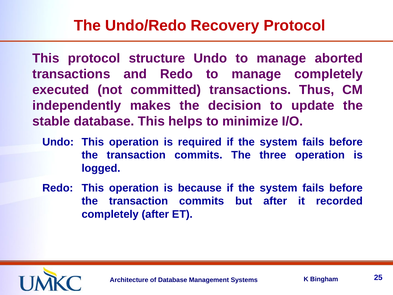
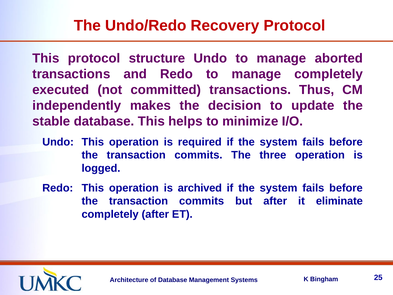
because: because -> archived
recorded: recorded -> eliminate
